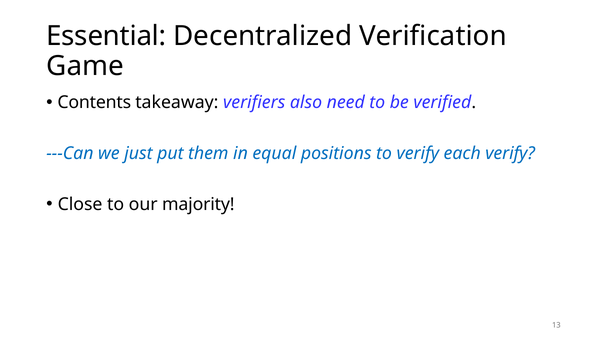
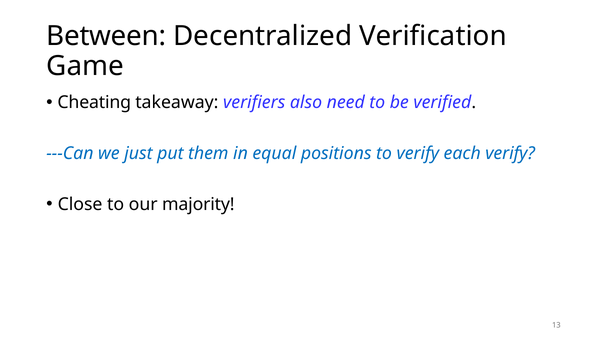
Essential: Essential -> Between
Contents: Contents -> Cheating
